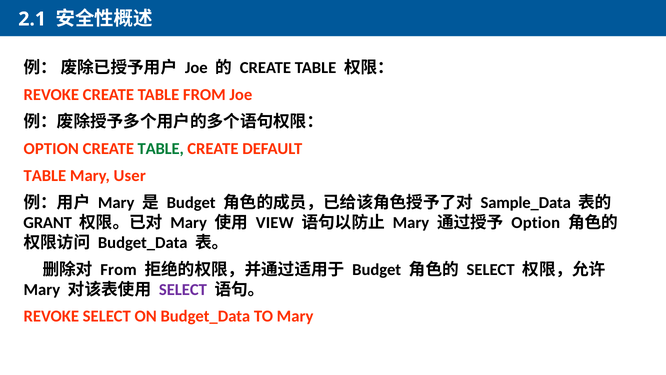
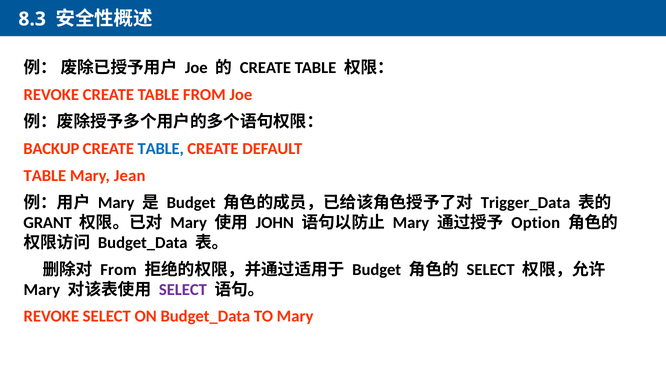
2.1: 2.1 -> 8.3
OPTION at (51, 149): OPTION -> BACKUP
TABLE at (161, 149) colour: green -> blue
User: User -> Jean
Sample_Data: Sample_Data -> Trigger_Data
VIEW: VIEW -> JOHN
